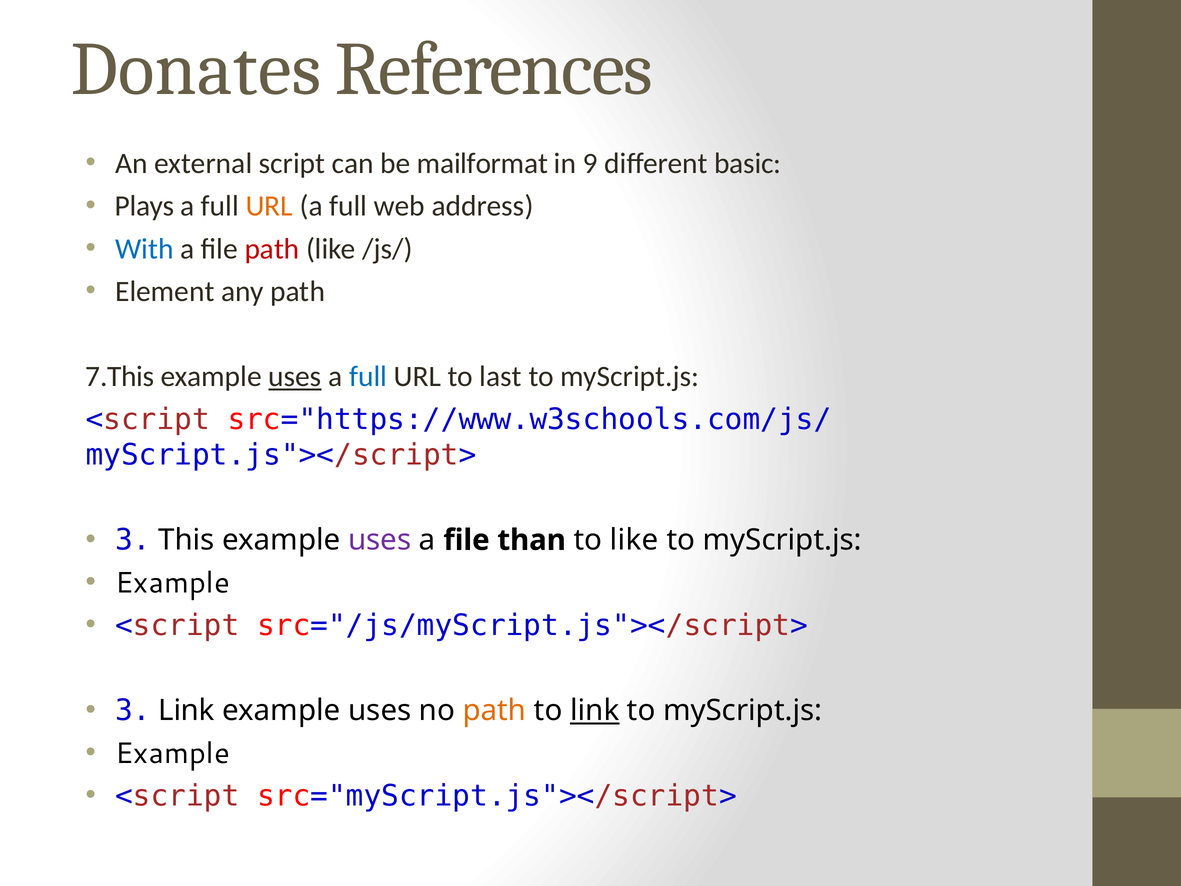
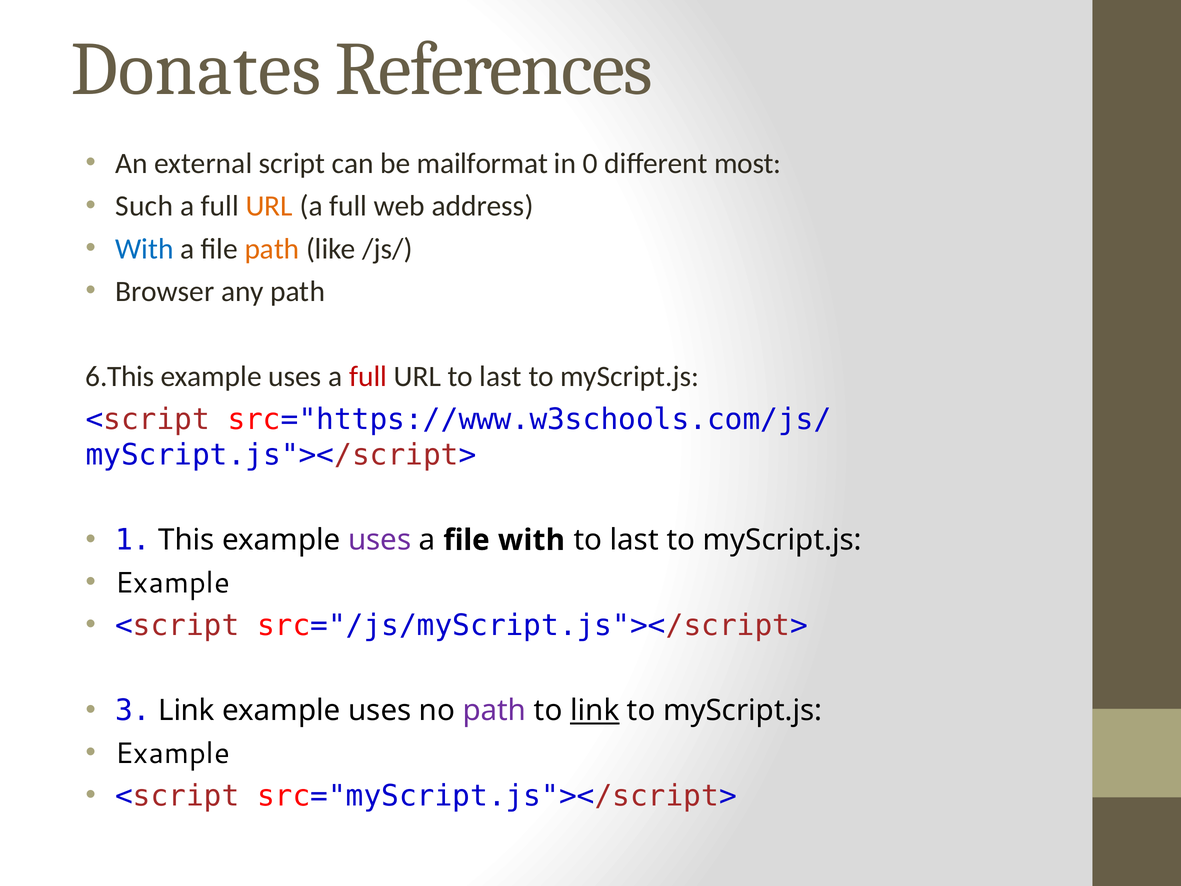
9: 9 -> 0
basic: basic -> most
Plays: Plays -> Such
path at (272, 249) colour: red -> orange
Element: Element -> Browser
7.This: 7.This -> 6.This
uses at (295, 377) underline: present -> none
full at (368, 377) colour: blue -> red
3 at (133, 540): 3 -> 1
file than: than -> with
like at (634, 540): like -> last
path at (494, 711) colour: orange -> purple
